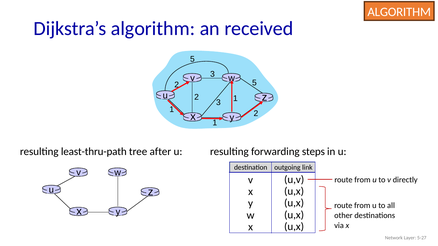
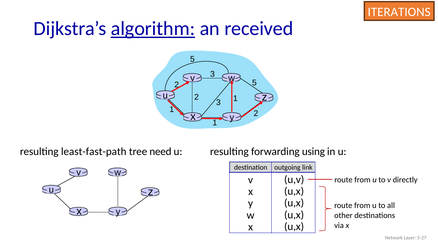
ALGORITHM at (399, 12): ALGORITHM -> ITERATIONS
algorithm at (153, 29) underline: none -> present
least-thru-path: least-thru-path -> least-fast-path
after: after -> need
steps: steps -> using
